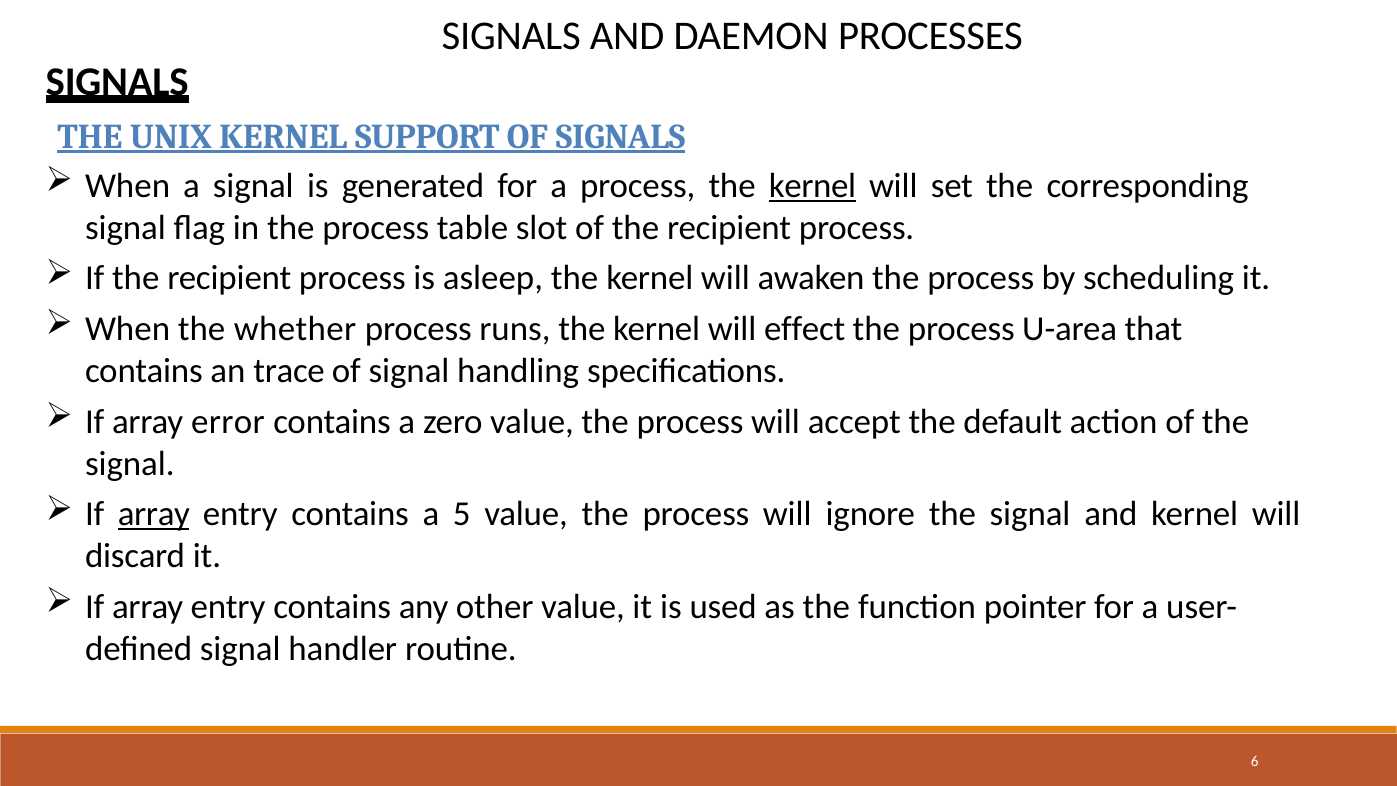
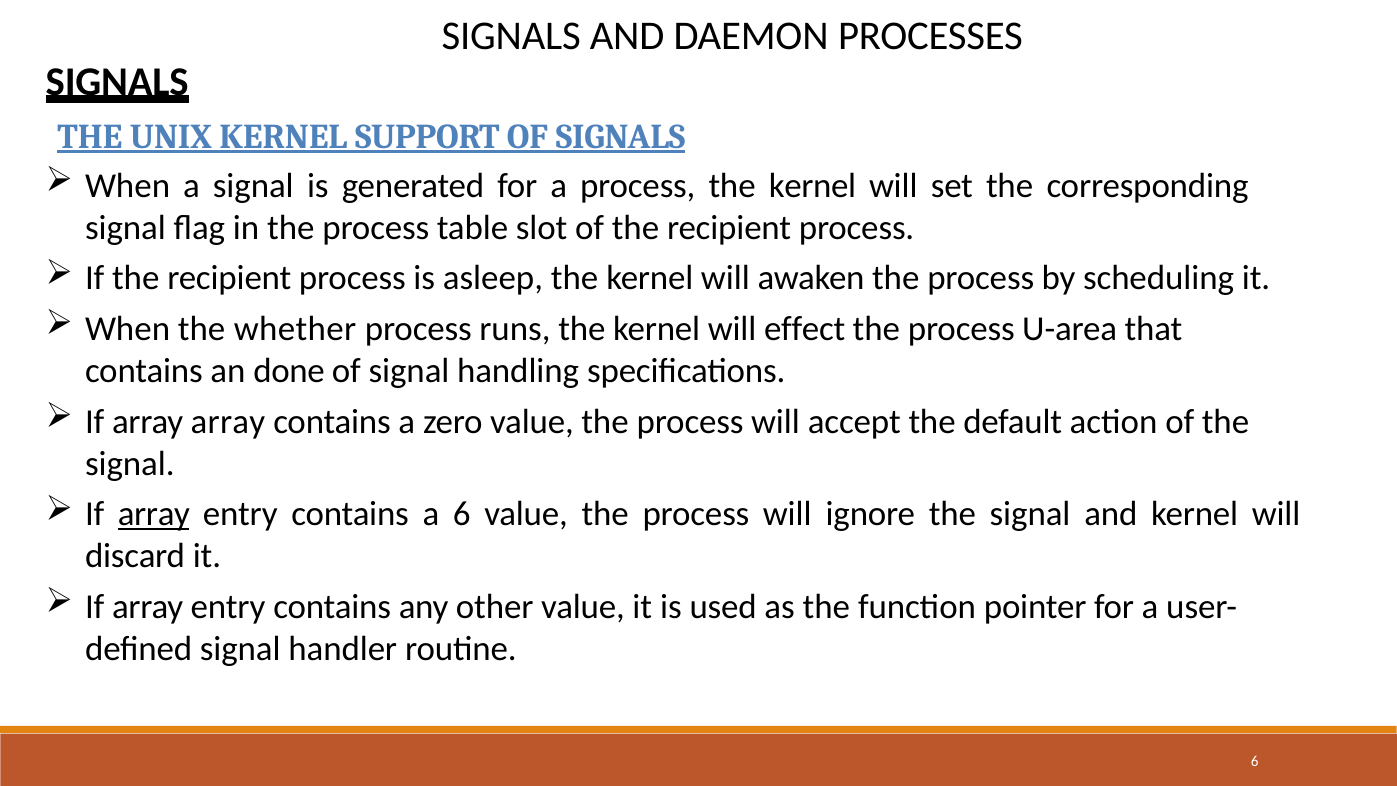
kernel at (812, 186) underline: present -> none
trace: trace -> done
array error: error -> array
a 5: 5 -> 6
